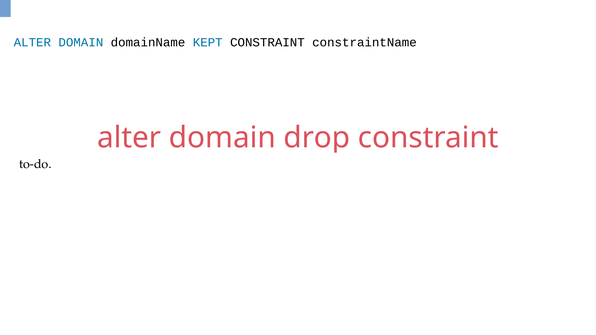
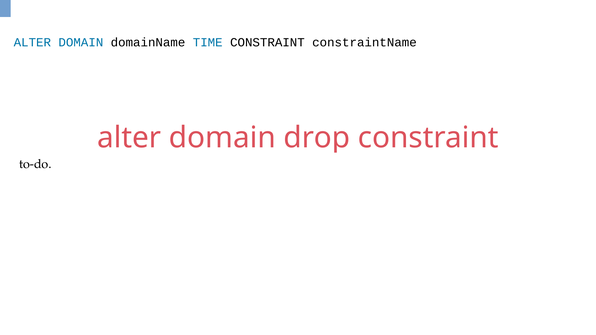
KEPT: KEPT -> TIME
